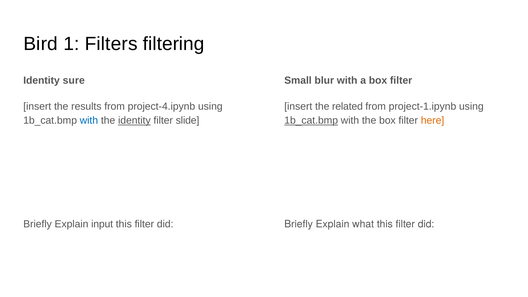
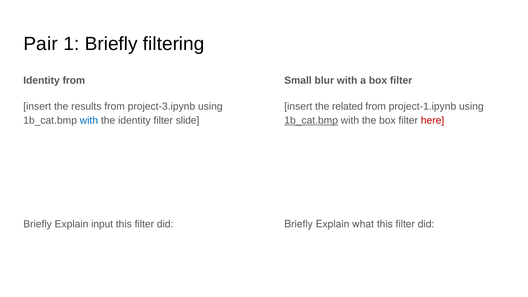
Bird: Bird -> Pair
1 Filters: Filters -> Briefly
Identity sure: sure -> from
project-4.ipynb: project-4.ipynb -> project-3.ipynb
identity at (134, 121) underline: present -> none
here colour: orange -> red
